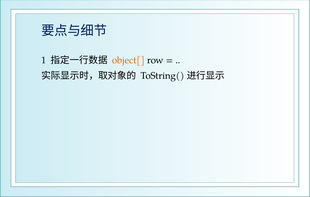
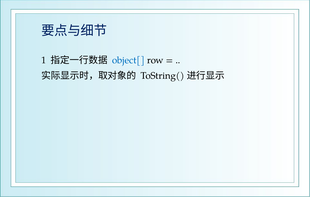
object[ colour: orange -> blue
